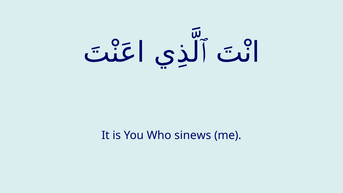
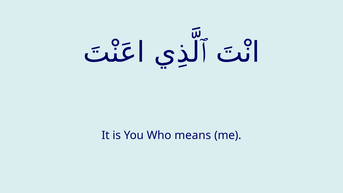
sinews: sinews -> means
